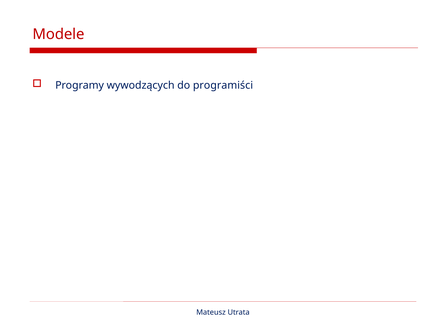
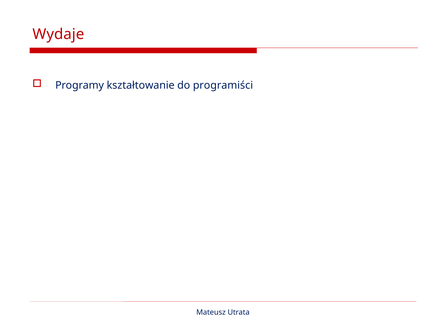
Modele: Modele -> Wydaje
wywodzących: wywodzących -> kształtowanie
